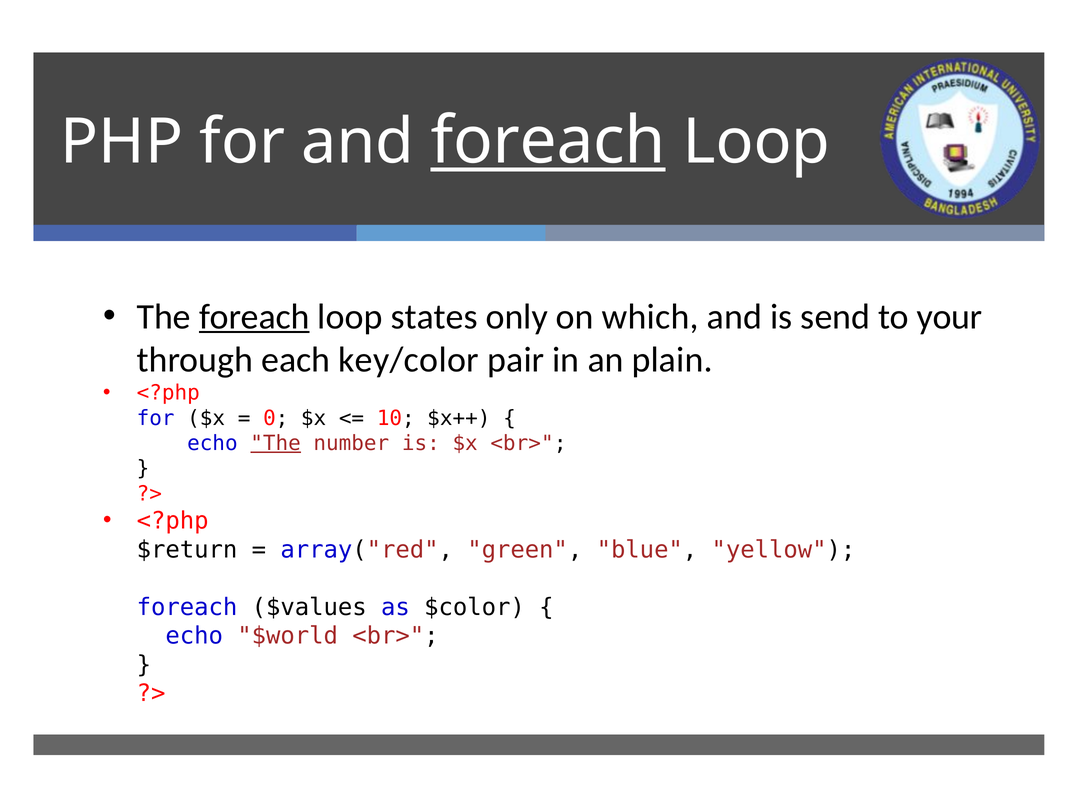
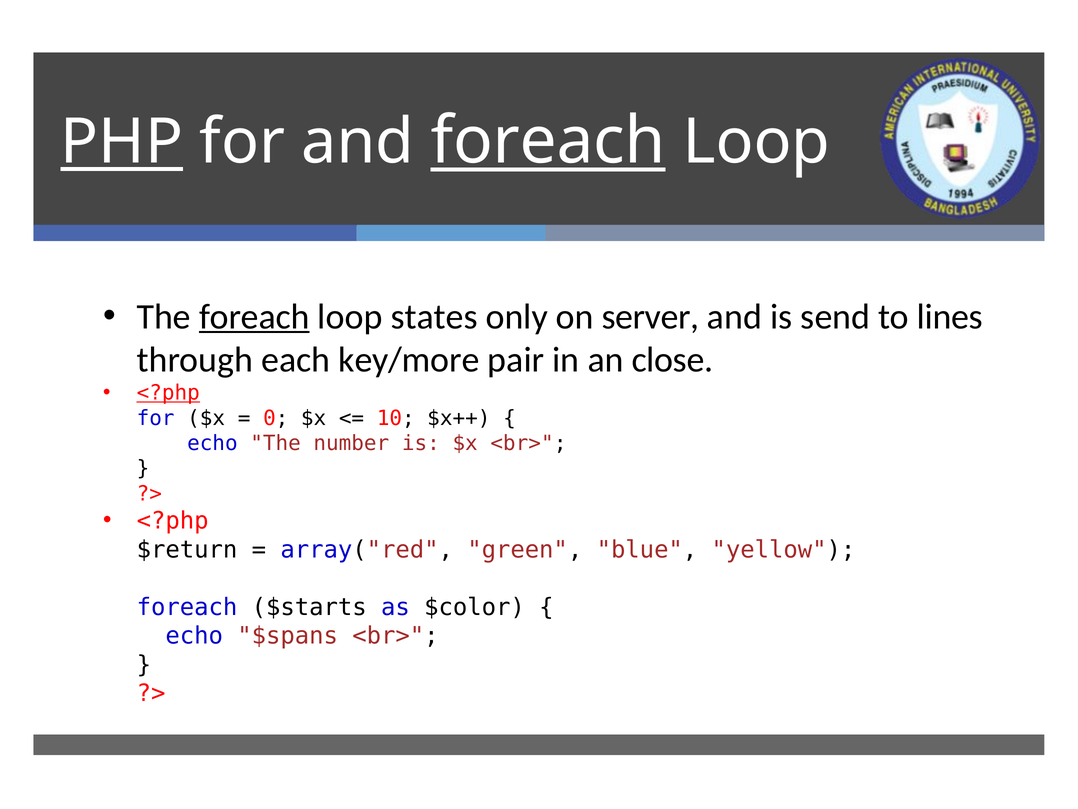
PHP underline: none -> present
which: which -> server
your: your -> lines
key/color: key/color -> key/more
plain: plain -> close
<?php at (168, 393) underline: none -> present
The at (276, 443) underline: present -> none
$values: $values -> $starts
$world: $world -> $spans
